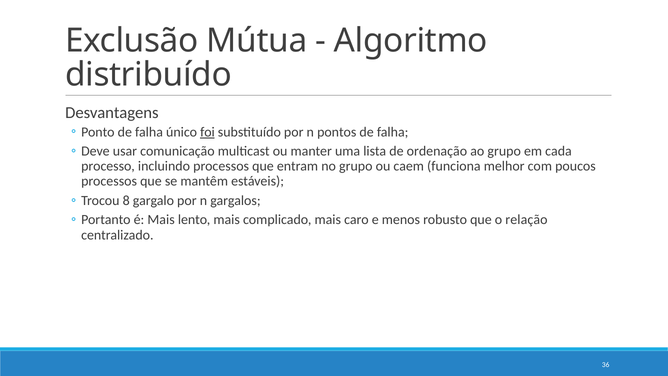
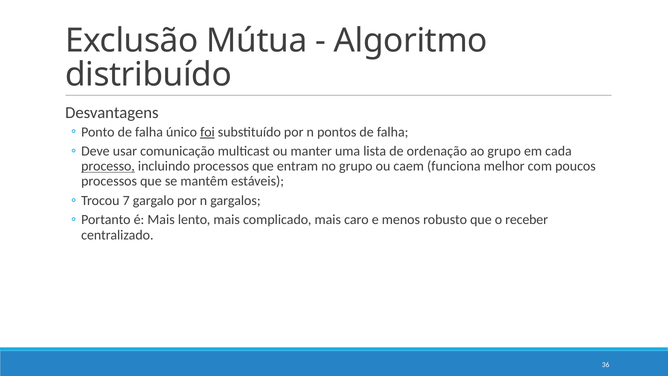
processo underline: none -> present
8: 8 -> 7
relação: relação -> receber
